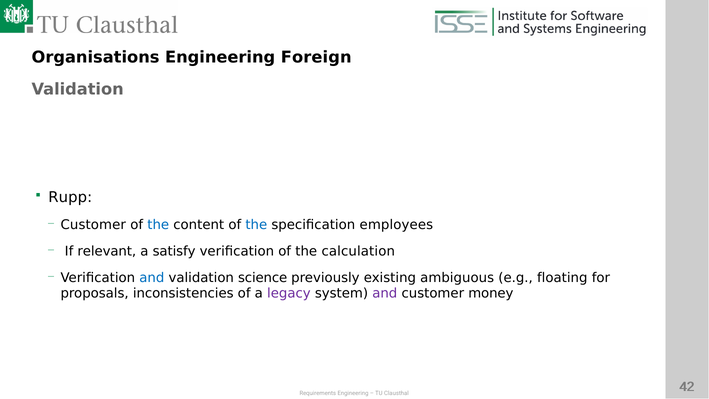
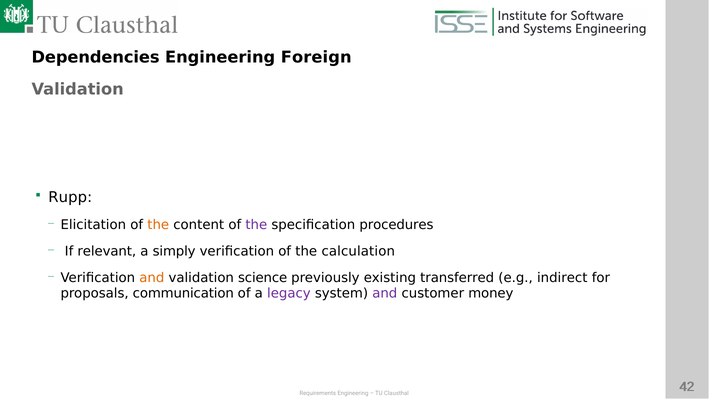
Organisations: Organisations -> Dependencies
Customer at (93, 225): Customer -> Elicitation
the at (158, 225) colour: blue -> orange
the at (256, 225) colour: blue -> purple
employees: employees -> procedures
satisfy: satisfy -> simply
and at (152, 278) colour: blue -> orange
ambiguous: ambiguous -> transferred
floating: floating -> indirect
inconsistencies: inconsistencies -> communication
